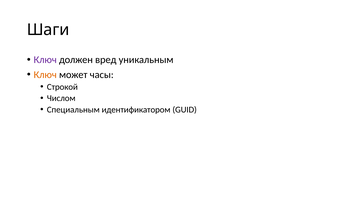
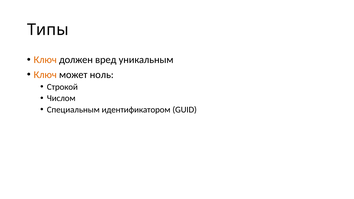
Шаги: Шаги -> Типы
Ключ at (45, 60) colour: purple -> orange
часы: часы -> ноль
